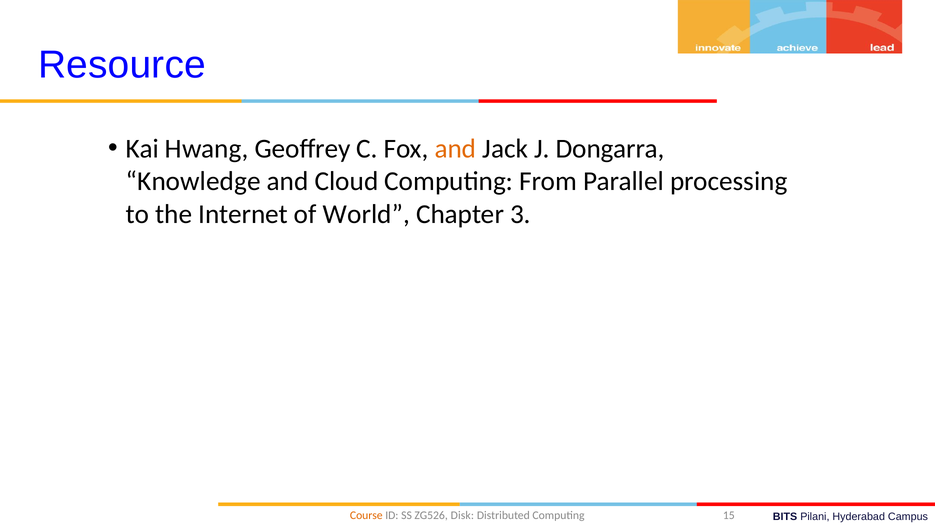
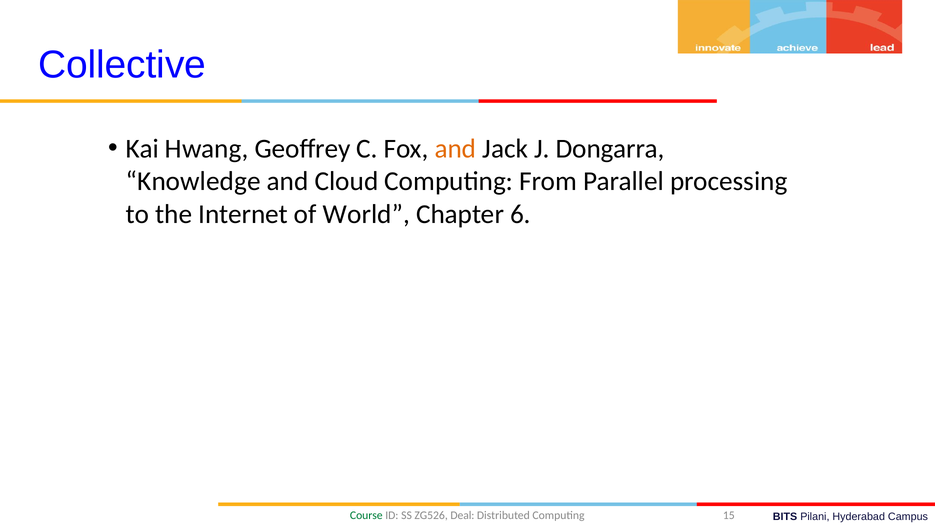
Resource: Resource -> Collective
3: 3 -> 6
Course colour: orange -> green
Disk: Disk -> Deal
